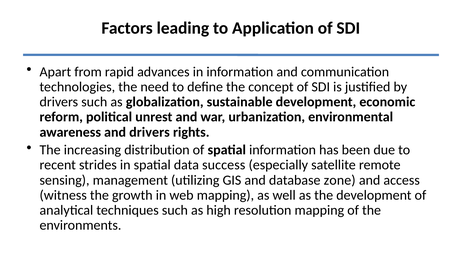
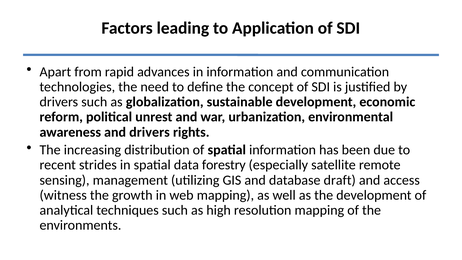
success: success -> forestry
zone: zone -> draft
